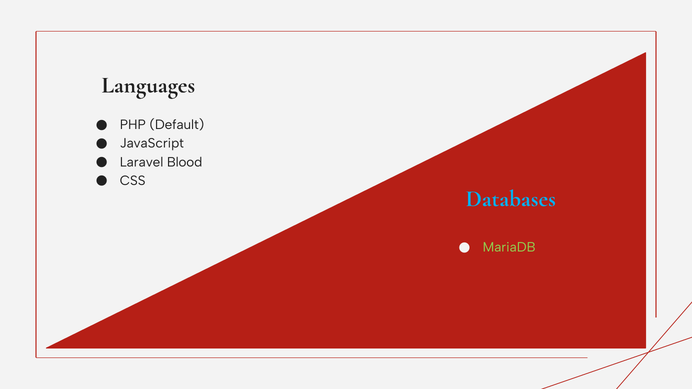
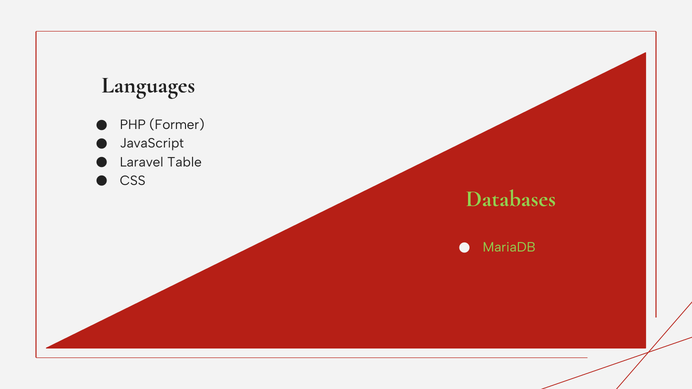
Default: Default -> Former
Blood: Blood -> Table
Databases colour: light blue -> light green
